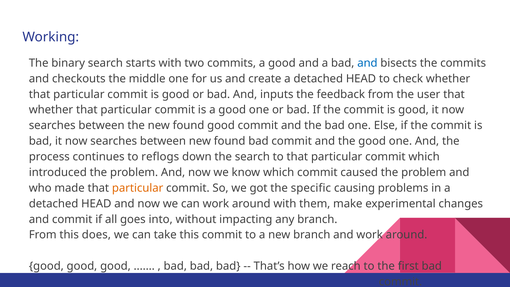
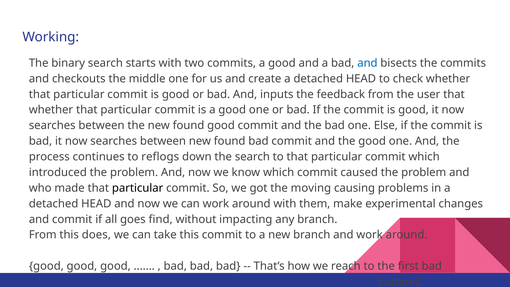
particular at (138, 188) colour: orange -> black
specific: specific -> moving
into: into -> find
